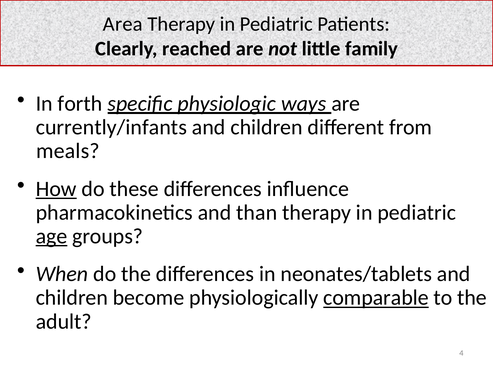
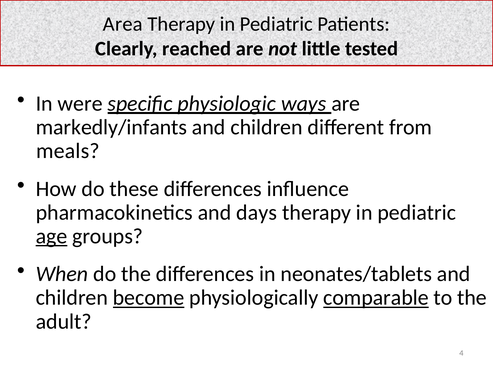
family: family -> tested
forth: forth -> were
currently/infants: currently/infants -> markedly/infants
How underline: present -> none
than: than -> days
become underline: none -> present
